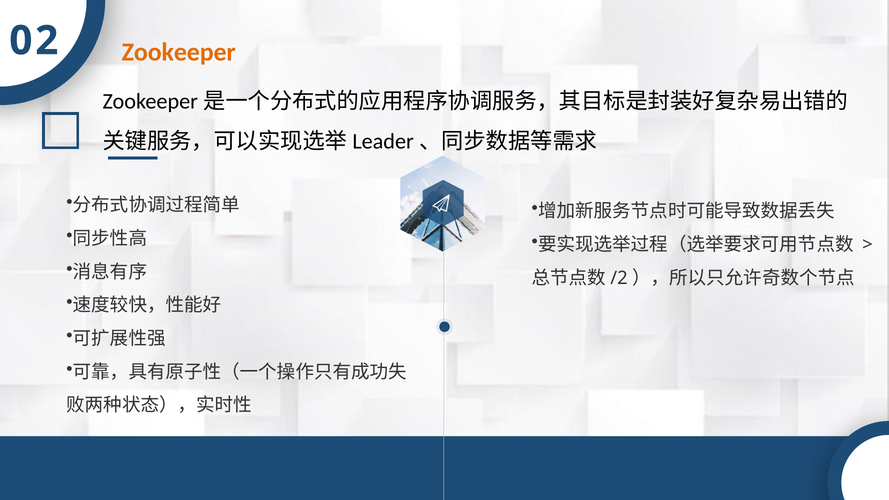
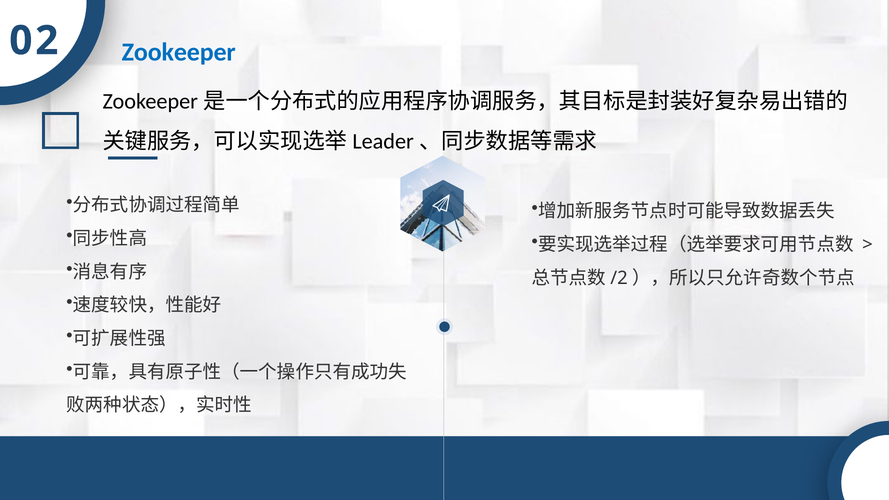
Zookeeper colour: orange -> blue
